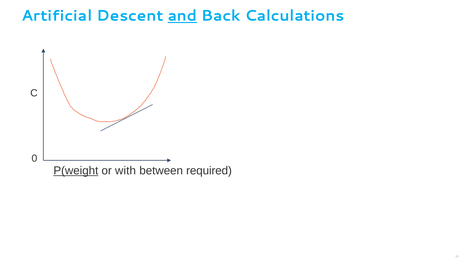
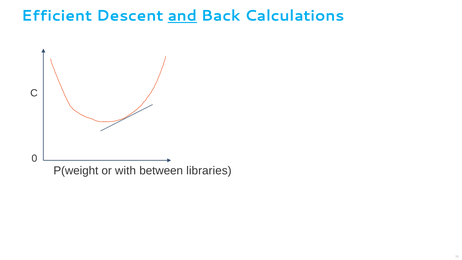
Artificial: Artificial -> Efficient
P(weight underline: present -> none
required: required -> libraries
